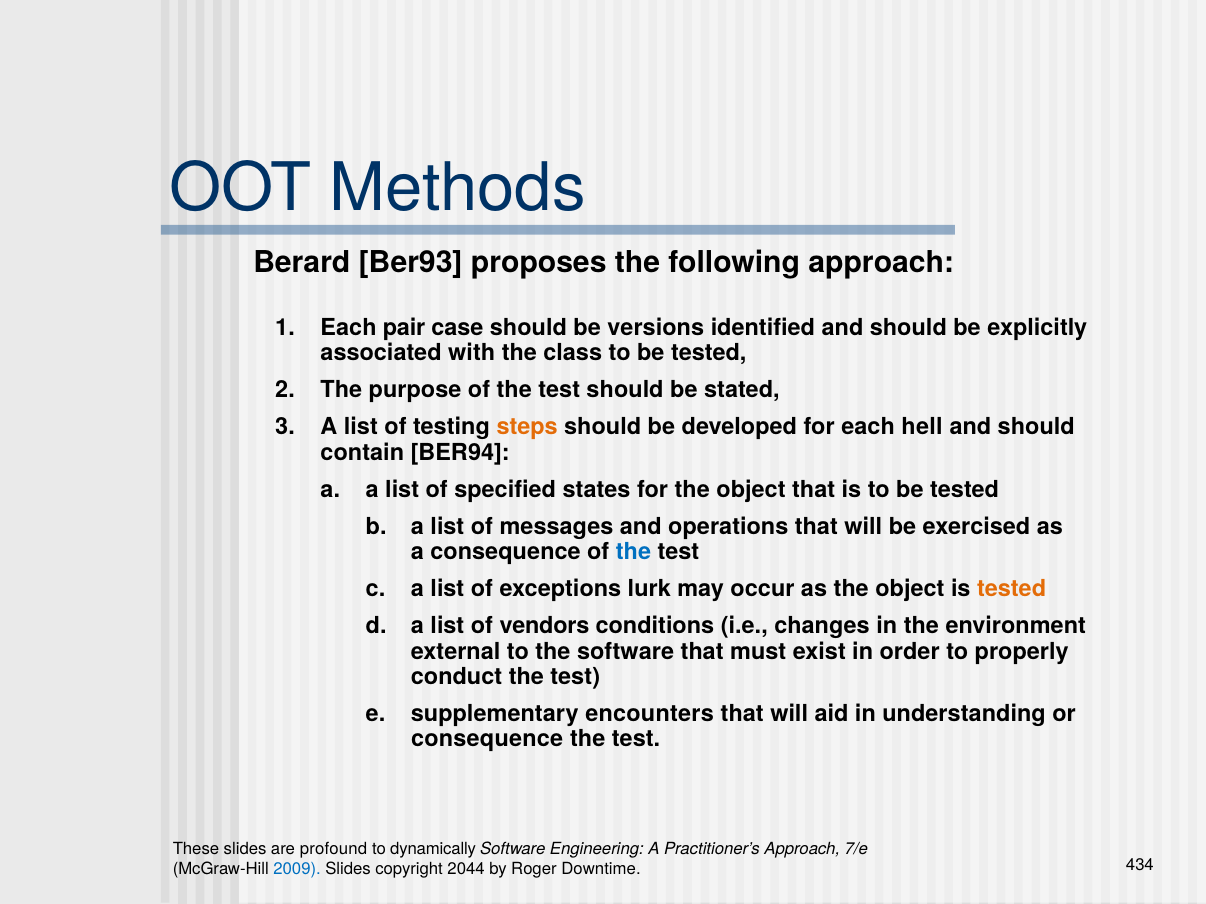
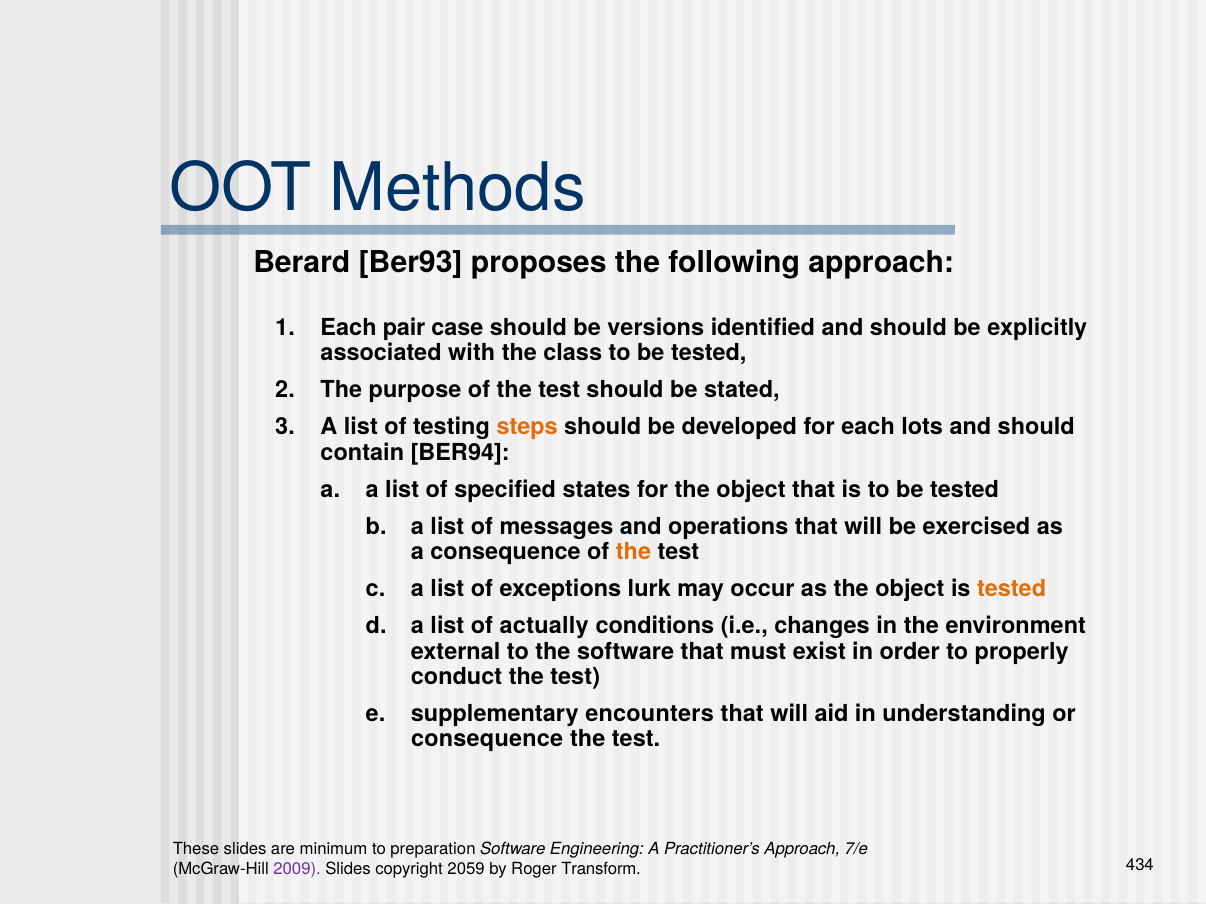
hell: hell -> lots
the at (633, 552) colour: blue -> orange
vendors: vendors -> actually
profound: profound -> minimum
dynamically: dynamically -> preparation
2009 colour: blue -> purple
2044: 2044 -> 2059
Downtime: Downtime -> Transform
